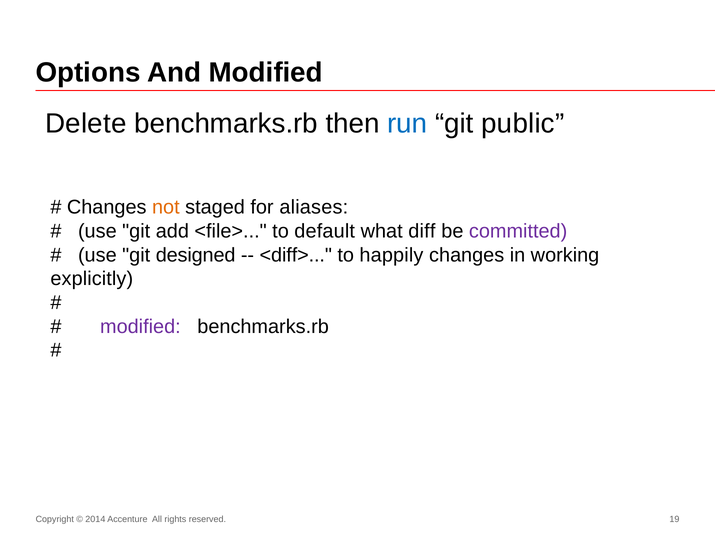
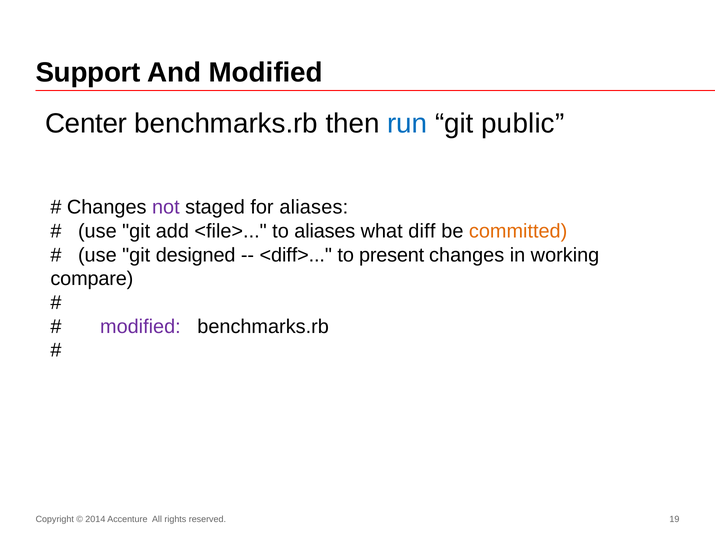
Options: Options -> Support
Delete: Delete -> Center
not colour: orange -> purple
to default: default -> aliases
committed colour: purple -> orange
happily: happily -> present
explicitly: explicitly -> compare
